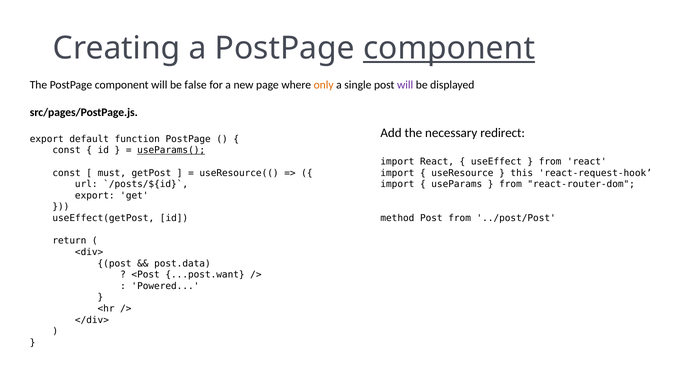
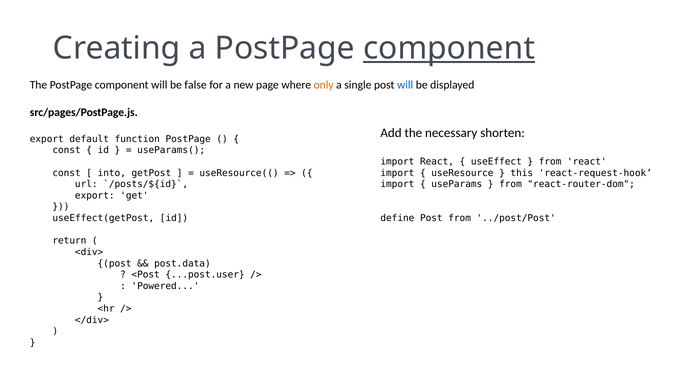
will at (405, 85) colour: purple -> blue
redirect: redirect -> shorten
useParams( underline: present -> none
must: must -> into
method: method -> define
...post.want: ...post.want -> ...post.user
